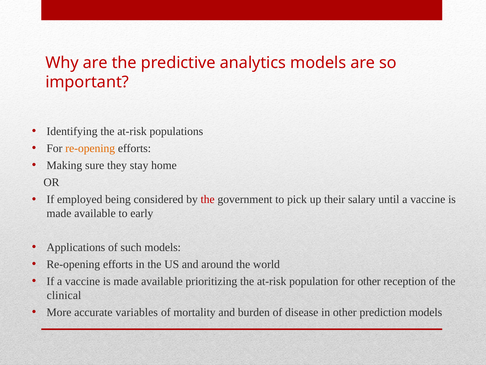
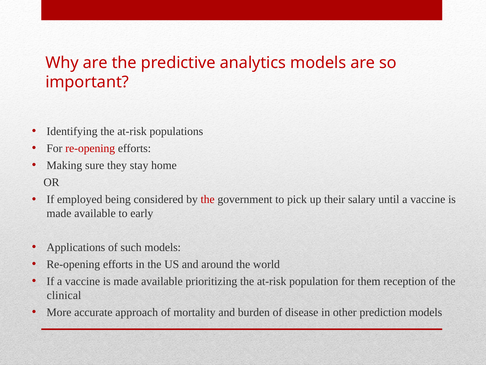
re-opening at (90, 148) colour: orange -> red
for other: other -> them
variables: variables -> approach
